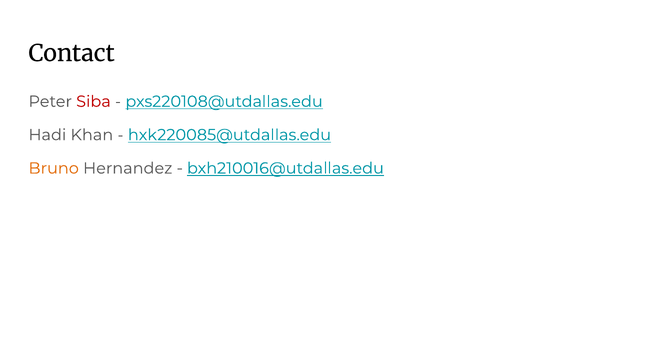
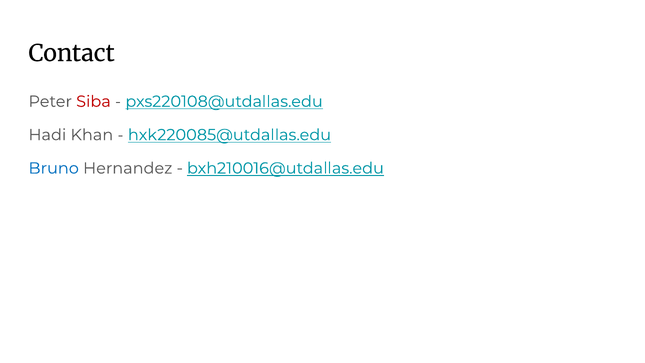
Bruno colour: orange -> blue
